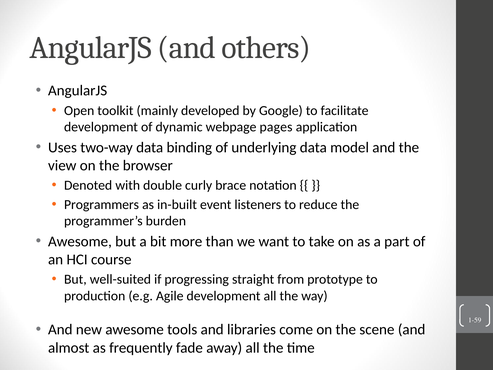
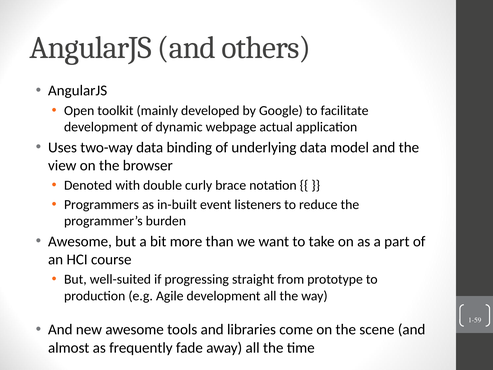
pages: pages -> actual
